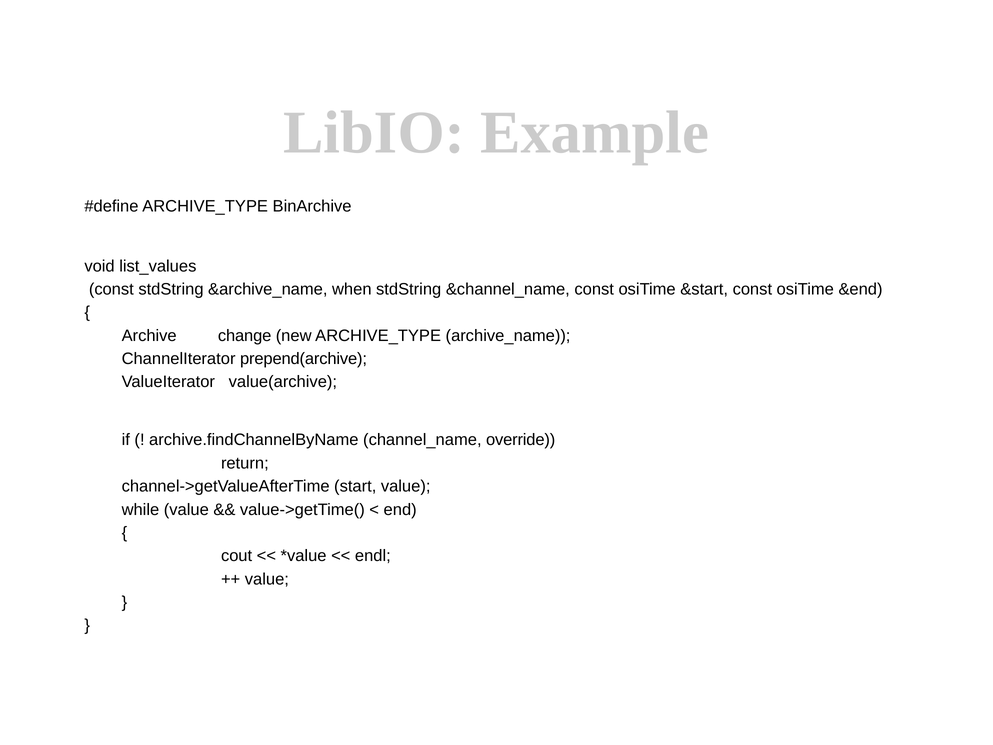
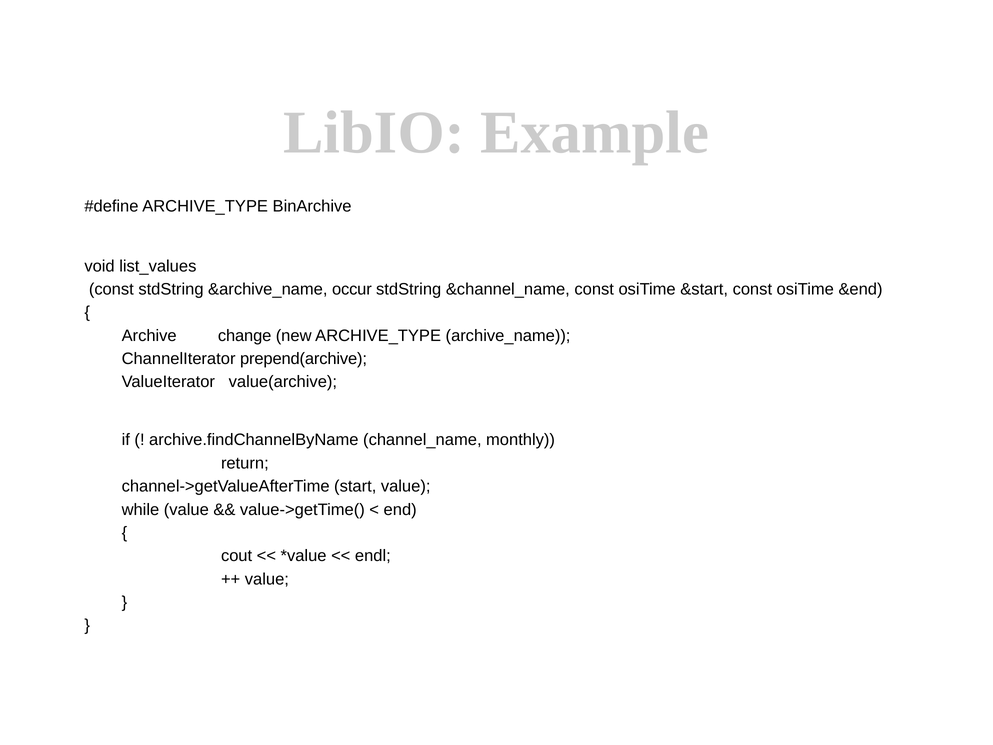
when: when -> occur
override: override -> monthly
